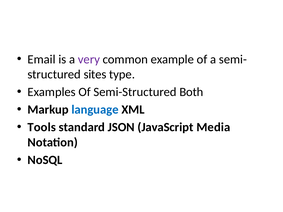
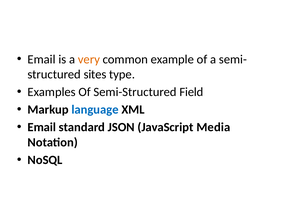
very colour: purple -> orange
Both: Both -> Field
Tools at (42, 127): Tools -> Email
